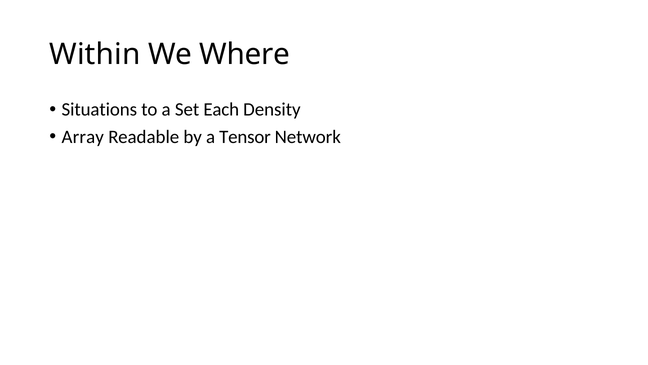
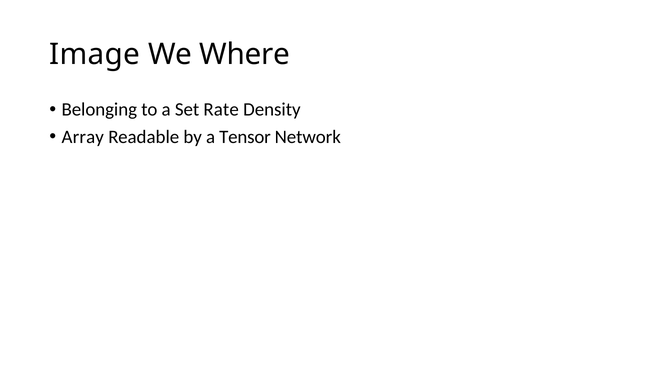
Within: Within -> Image
Situations: Situations -> Belonging
Each: Each -> Rate
